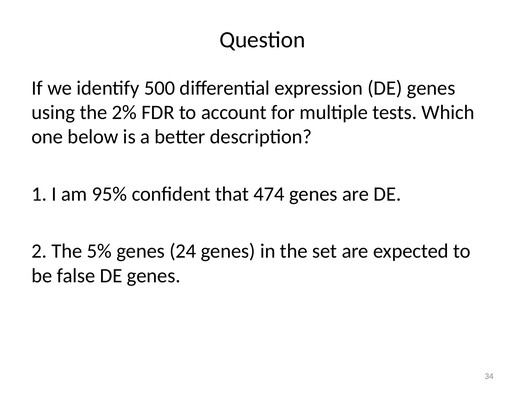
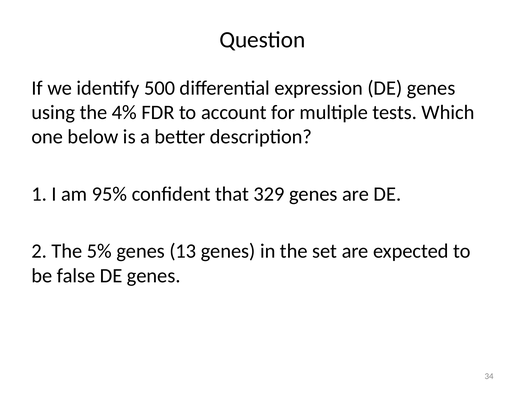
2%: 2% -> 4%
474: 474 -> 329
24: 24 -> 13
